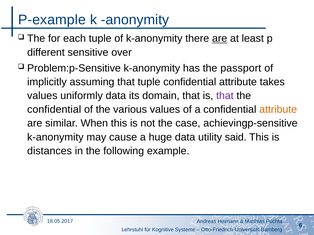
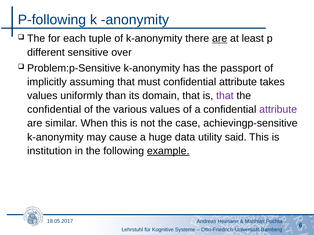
P-example: P-example -> P-following
that tuple: tuple -> must
uniformly data: data -> than
attribute at (278, 110) colour: orange -> purple
distances: distances -> institution
example underline: none -> present
